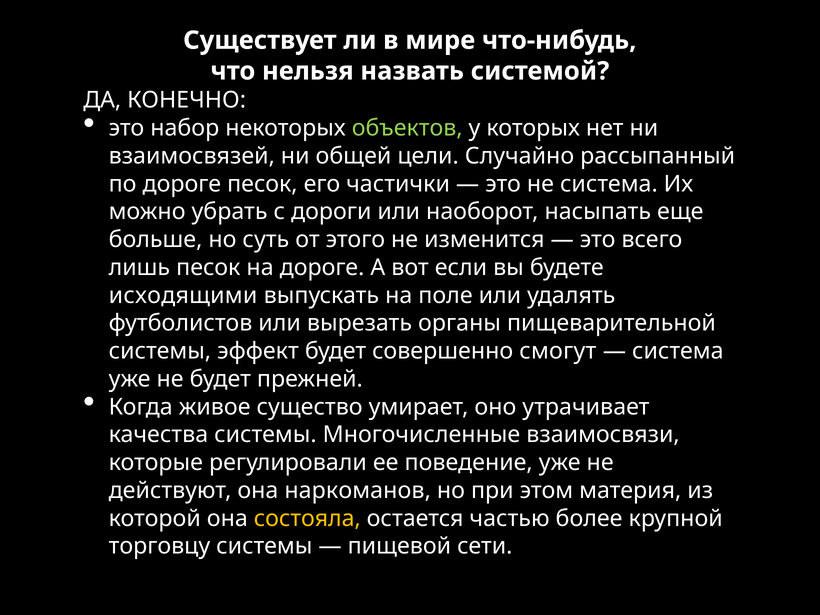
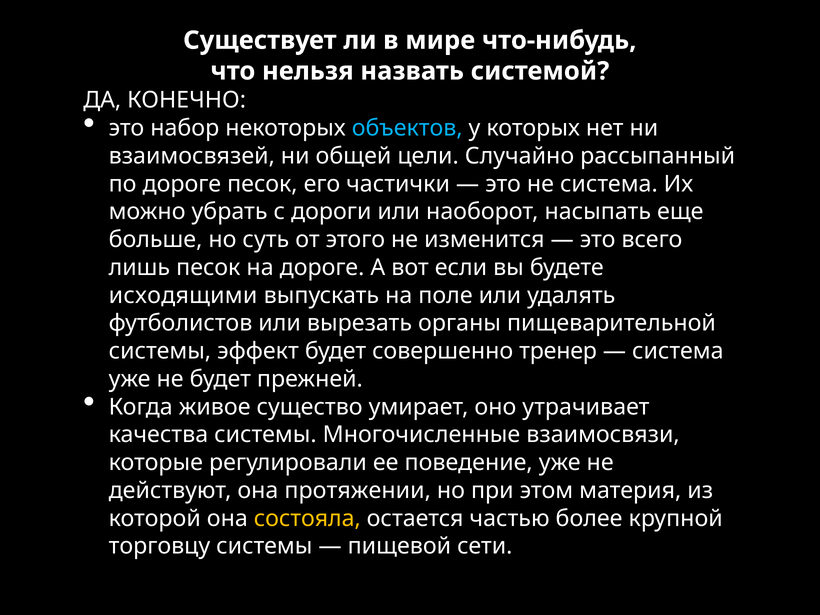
объектов colour: light green -> light blue
смогут: смогут -> тренер
наркоманов: наркоманов -> протяжении
